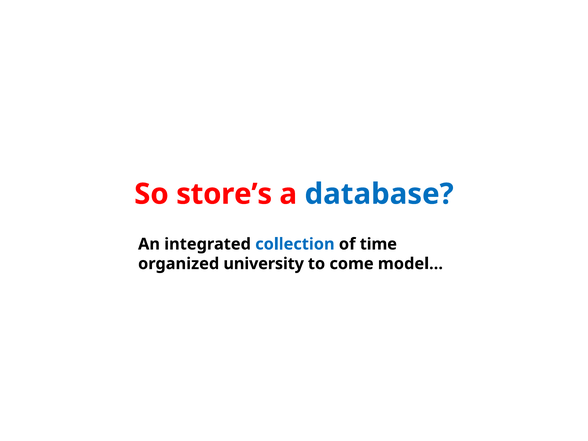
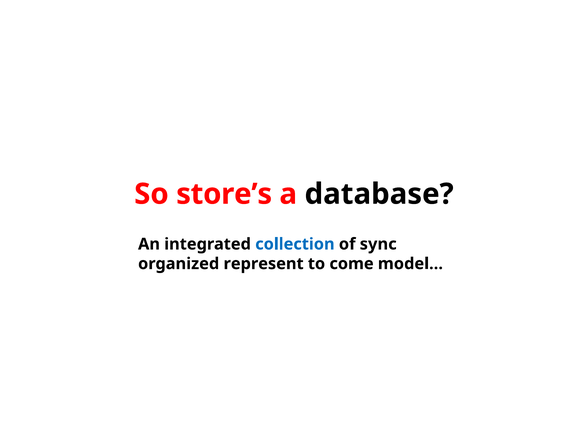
database colour: blue -> black
time: time -> sync
university: university -> represent
